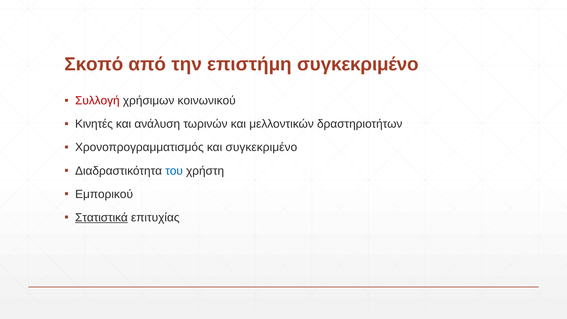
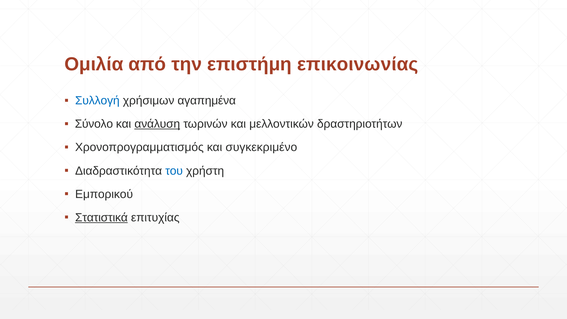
Σκοπό: Σκοπό -> Ομιλία
επιστήμη συγκεκριμένο: συγκεκριμένο -> επικοινωνίας
Συλλογή colour: red -> blue
κοινωνικού: κοινωνικού -> αγαπημένα
Κινητές: Κινητές -> Σύνολο
ανάλυση underline: none -> present
